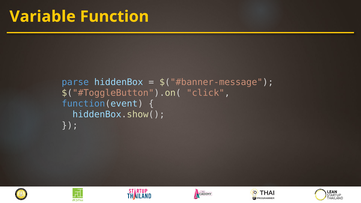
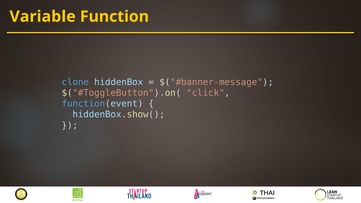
parse: parse -> clone
